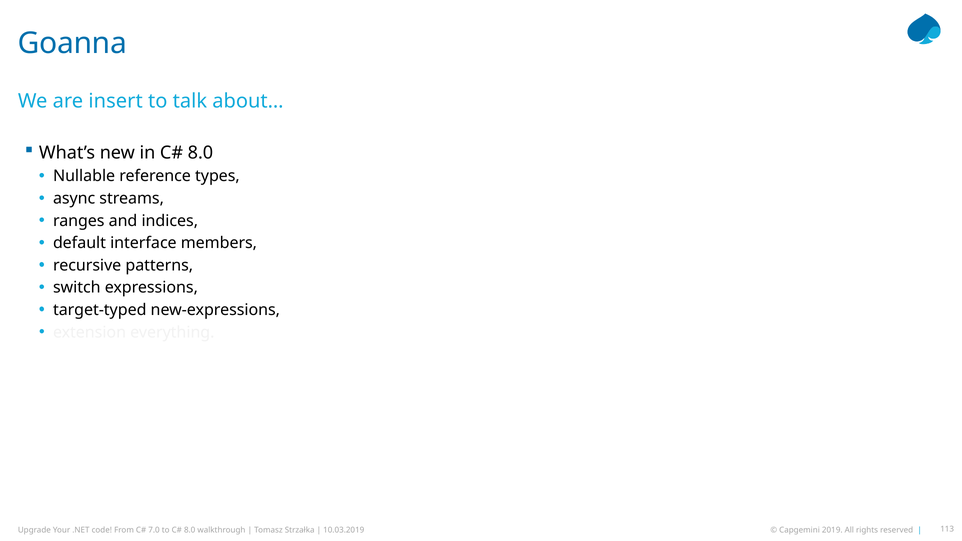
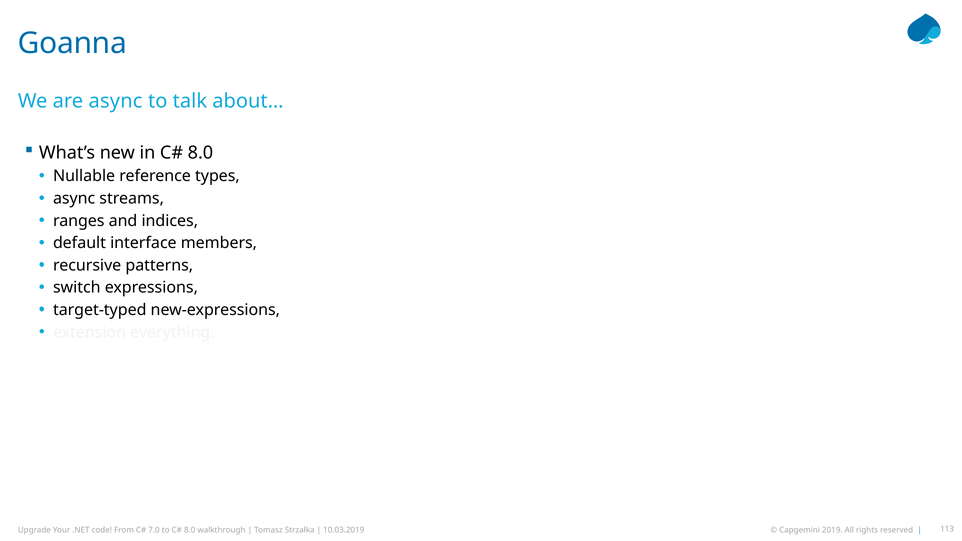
are insert: insert -> async
